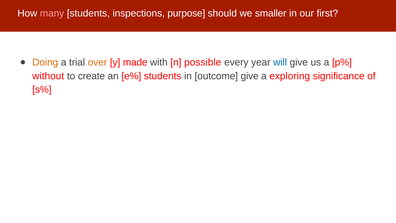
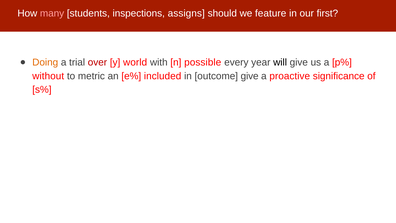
purpose: purpose -> assigns
smaller: smaller -> feature
over colour: orange -> red
made: made -> world
will colour: blue -> black
create: create -> metric
e% students: students -> included
exploring: exploring -> proactive
